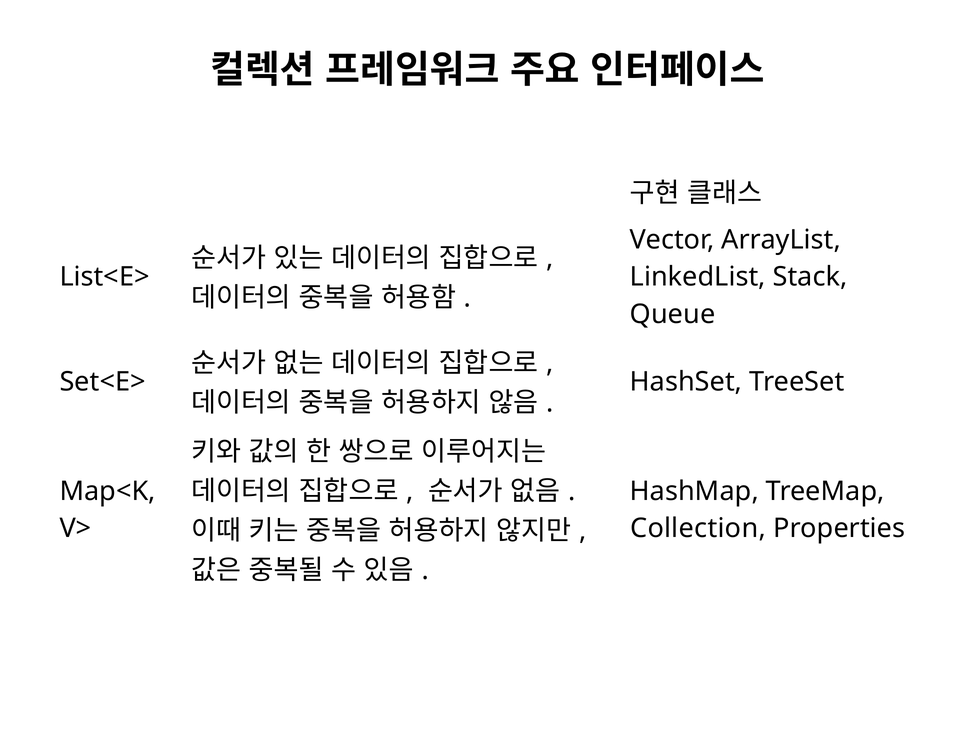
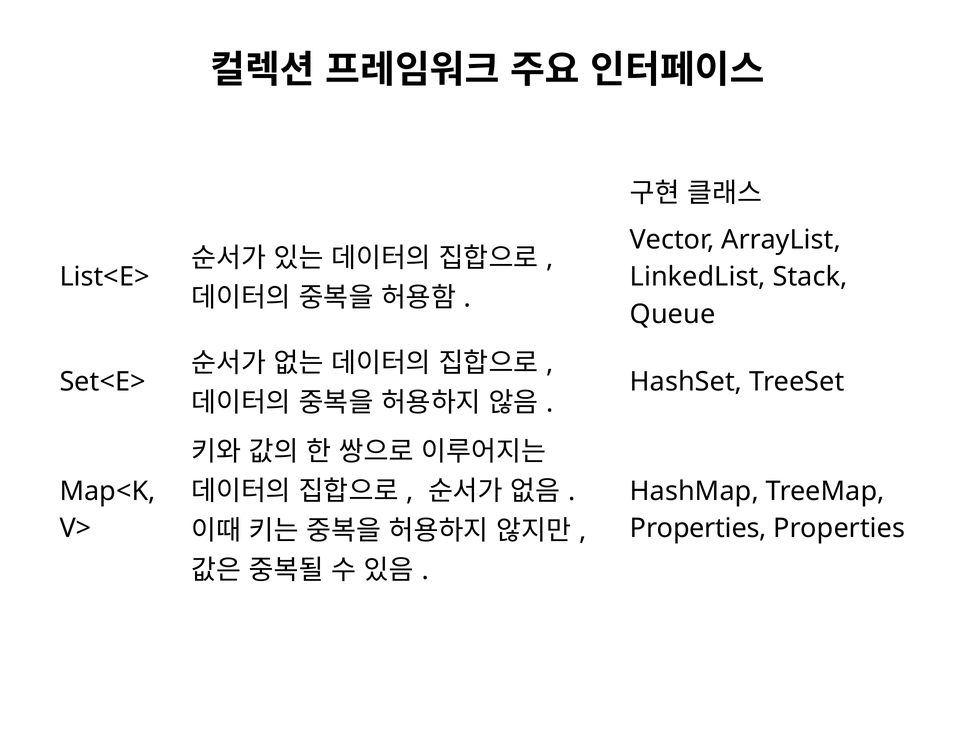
Collection at (698, 529): Collection -> Properties
